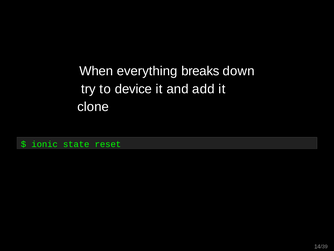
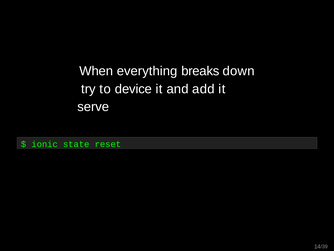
clone: clone -> serve
